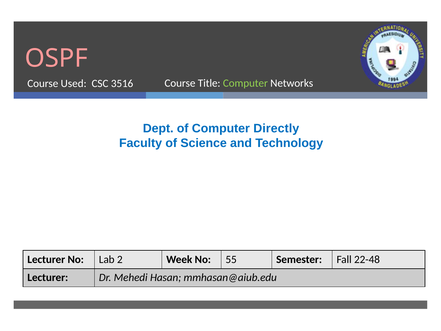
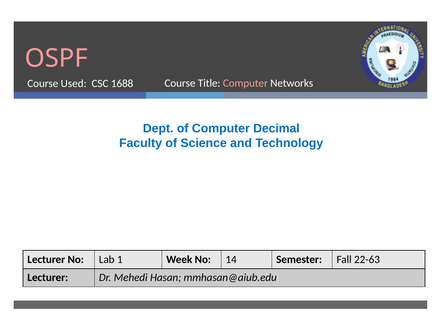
Computer at (245, 83) colour: light green -> pink
3516: 3516 -> 1688
Directly: Directly -> Decimal
2: 2 -> 1
55: 55 -> 14
22-48: 22-48 -> 22-63
